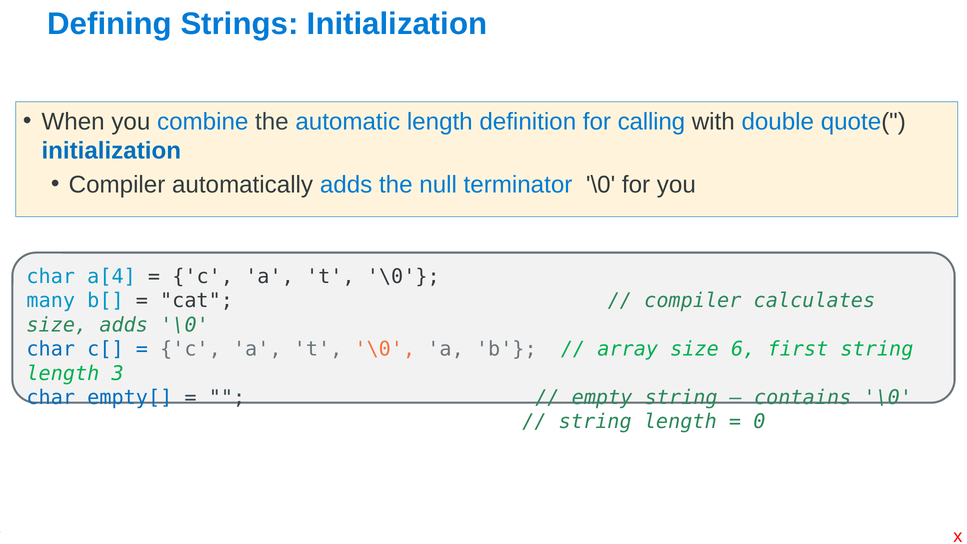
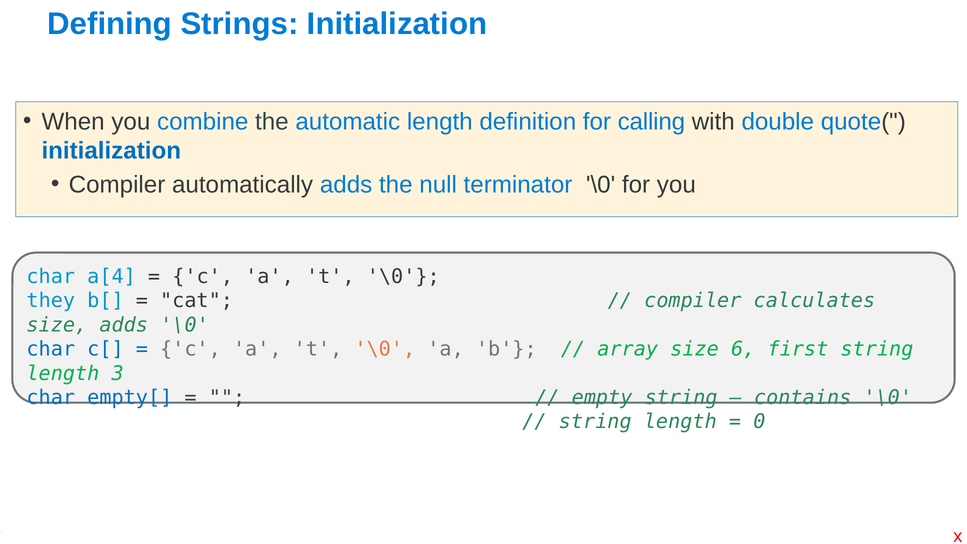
many: many -> they
